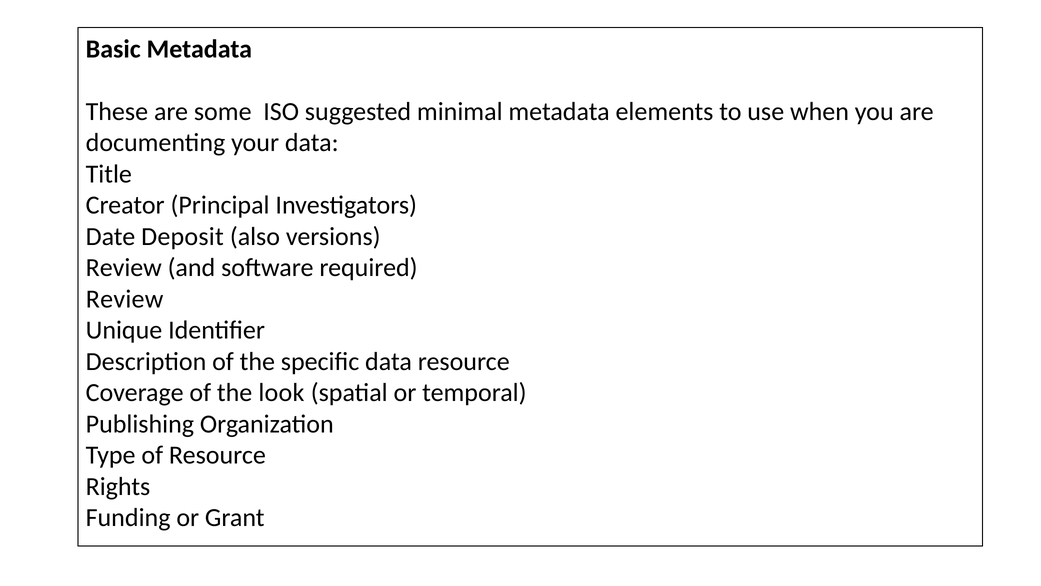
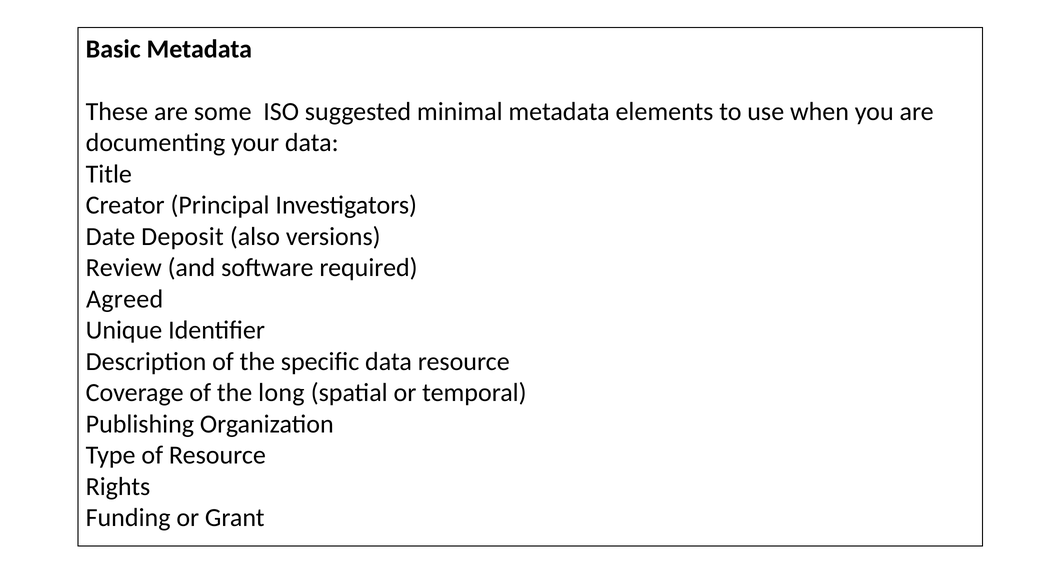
Review at (125, 299): Review -> Agreed
look: look -> long
